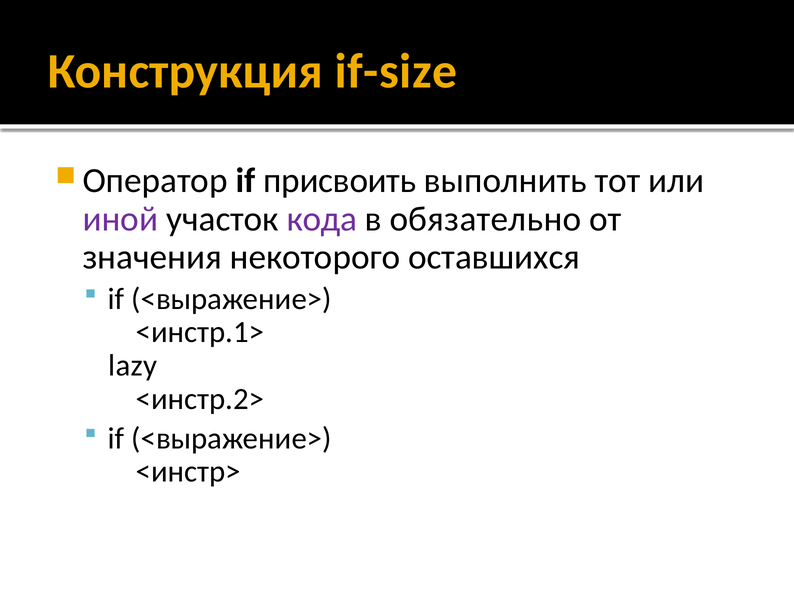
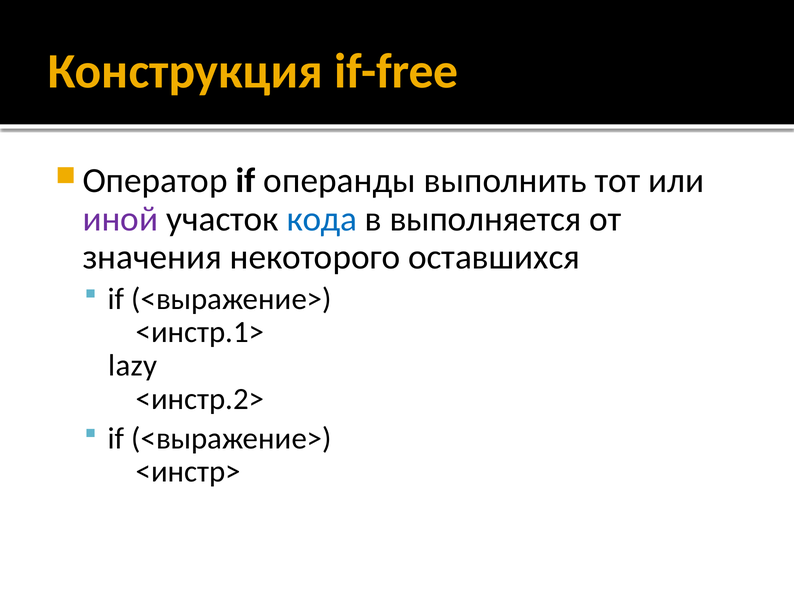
if-size: if-size -> if-free
присвоить: присвоить -> операнды
кода colour: purple -> blue
обязательно: обязательно -> выполняется
